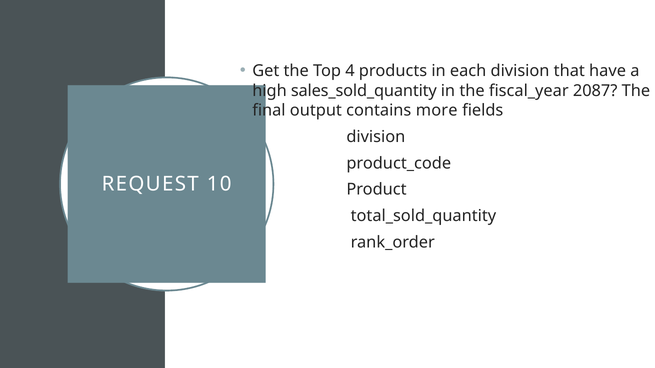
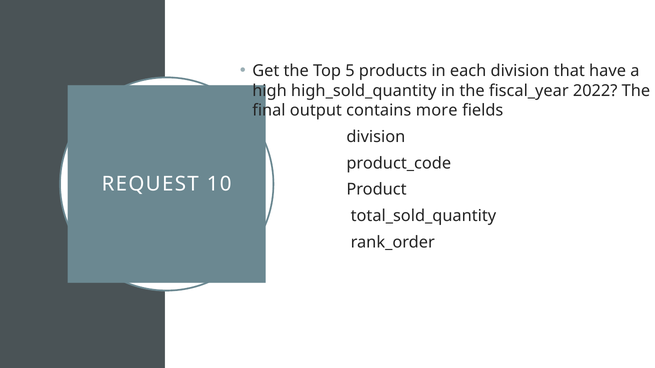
4: 4 -> 5
sales_sold_quantity: sales_sold_quantity -> high_sold_quantity
2087: 2087 -> 2022
